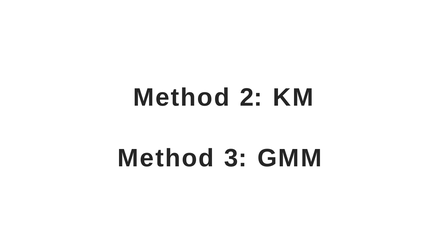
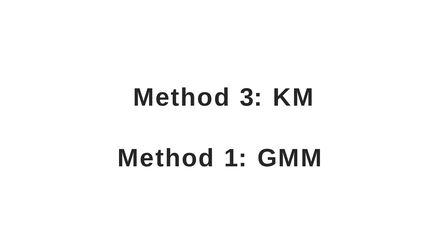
2: 2 -> 3
3: 3 -> 1
